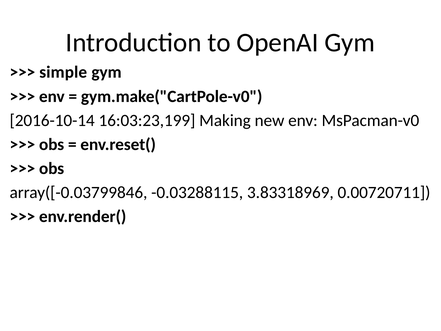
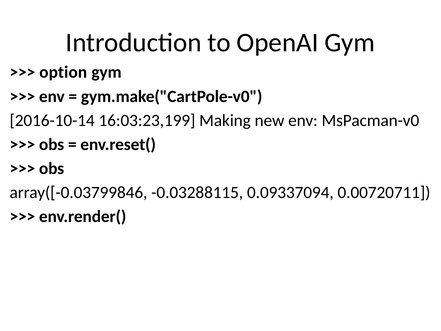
simple: simple -> option
3.83318969: 3.83318969 -> 0.09337094
